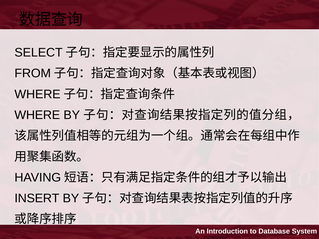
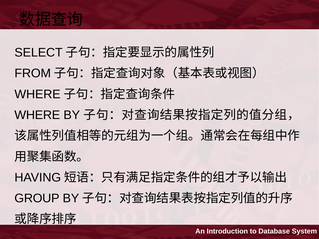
INSERT: INSERT -> GROUP
